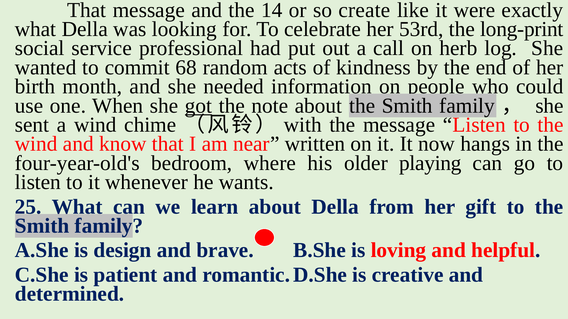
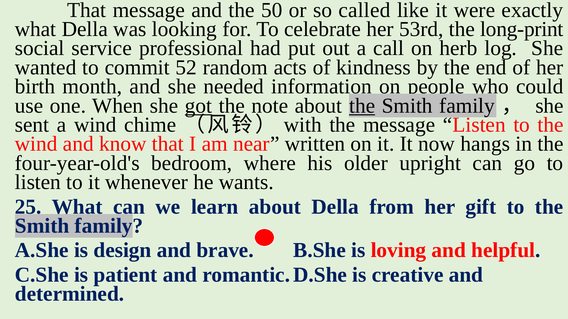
14: 14 -> 50
create: create -> called
68: 68 -> 52
the at (362, 106) underline: none -> present
playing: playing -> upright
